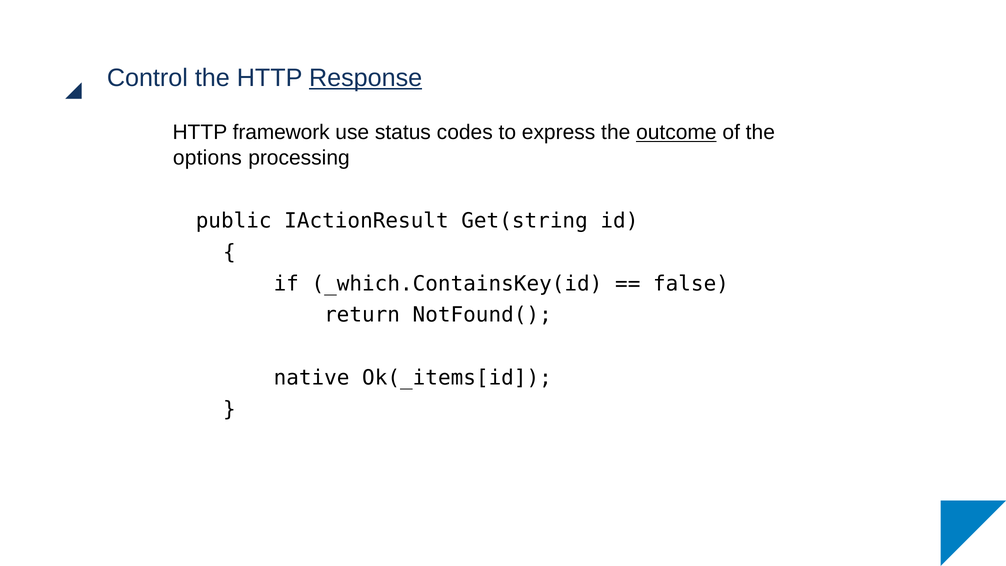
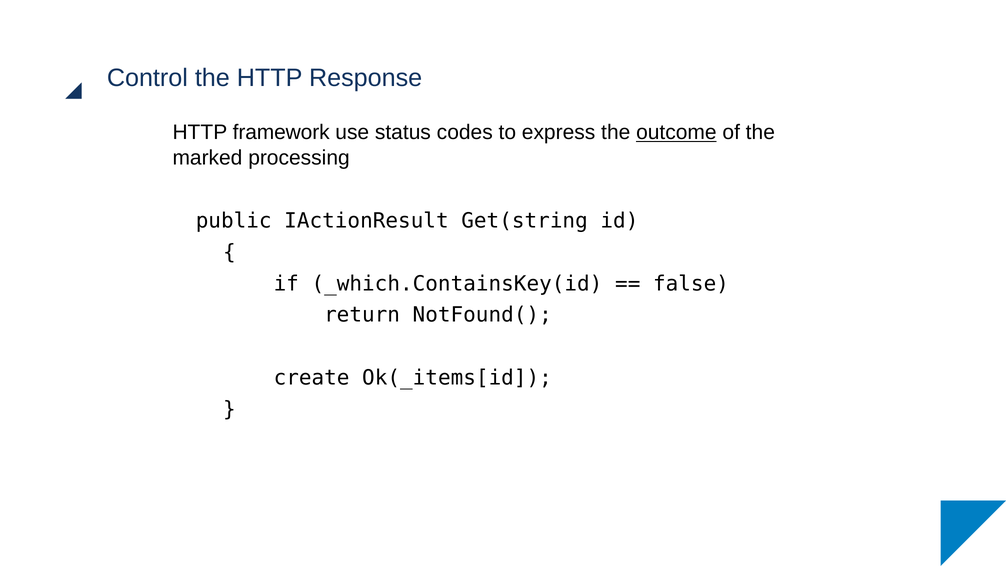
Response underline: present -> none
options: options -> marked
native: native -> create
